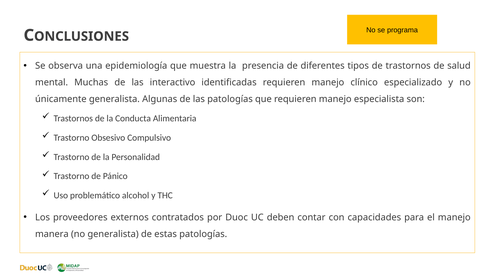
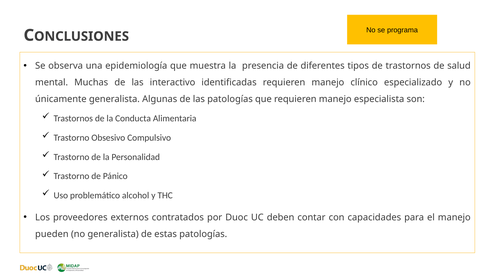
manera: manera -> pueden
